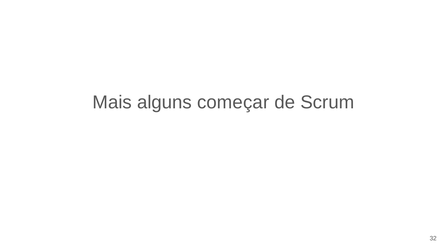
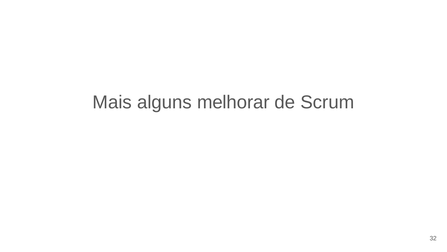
começar: começar -> melhorar
